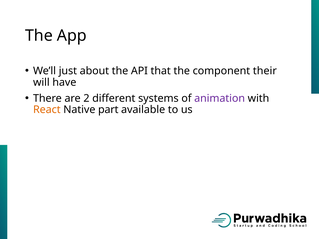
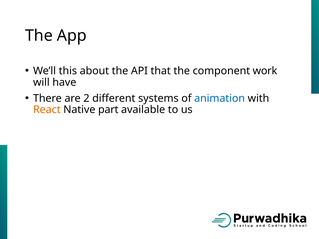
just: just -> this
their: their -> work
animation colour: purple -> blue
